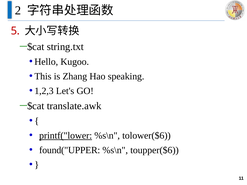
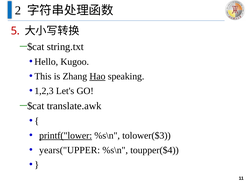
Hao underline: none -> present
tolower($6: tolower($6 -> tolower($3
found("UPPER: found("UPPER -> years("UPPER
toupper($6: toupper($6 -> toupper($4
